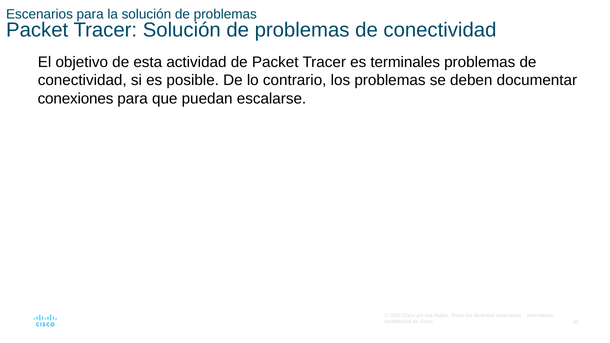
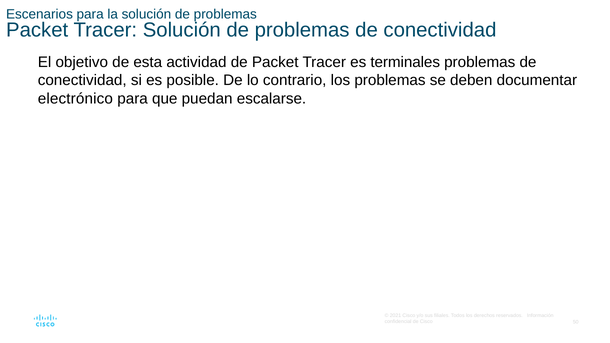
conexiones: conexiones -> electrónico
